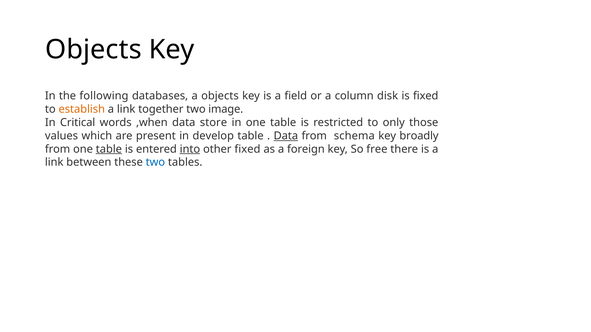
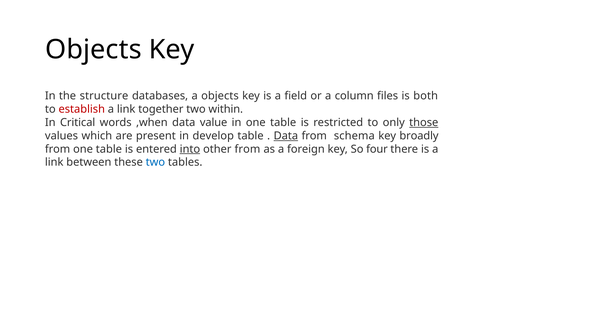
following: following -> structure
disk: disk -> files
is fixed: fixed -> both
establish colour: orange -> red
image: image -> within
store: store -> value
those underline: none -> present
table at (109, 149) underline: present -> none
other fixed: fixed -> from
free: free -> four
